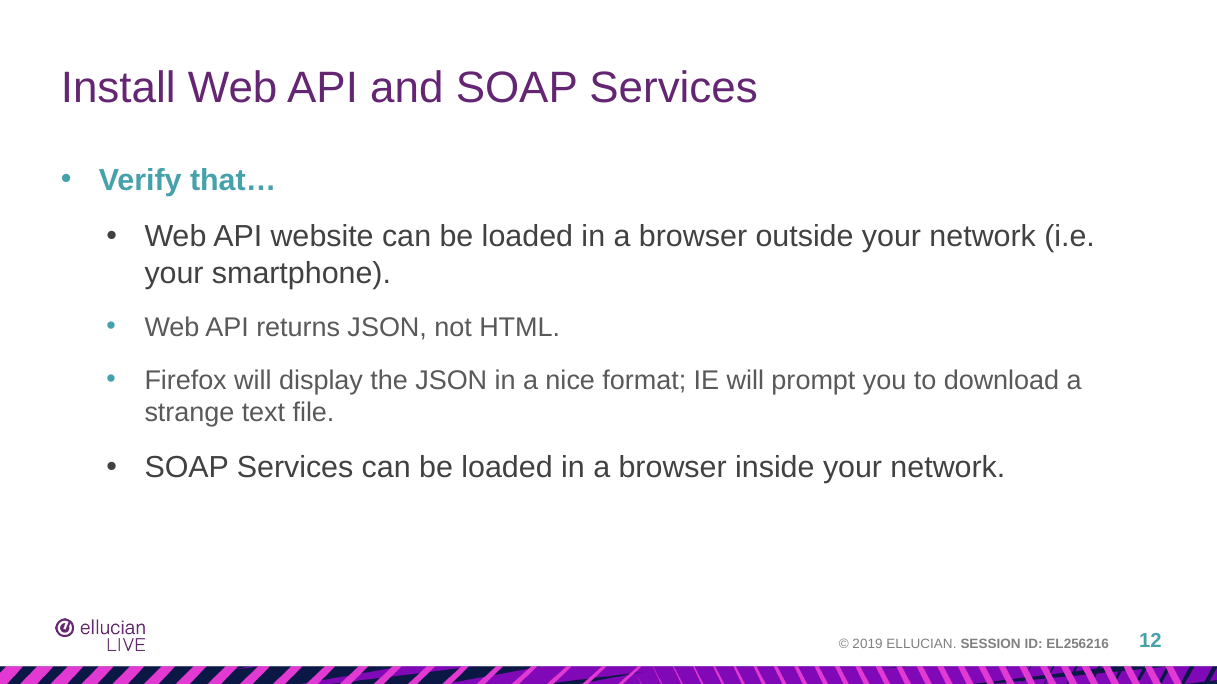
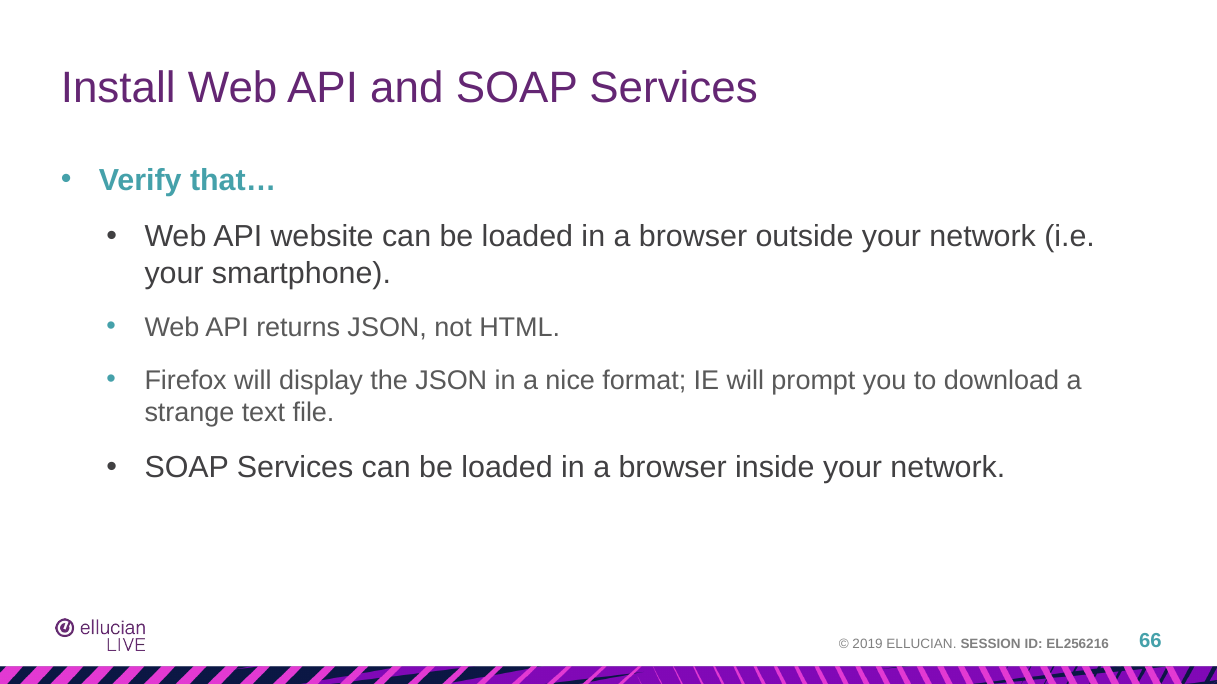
12: 12 -> 66
